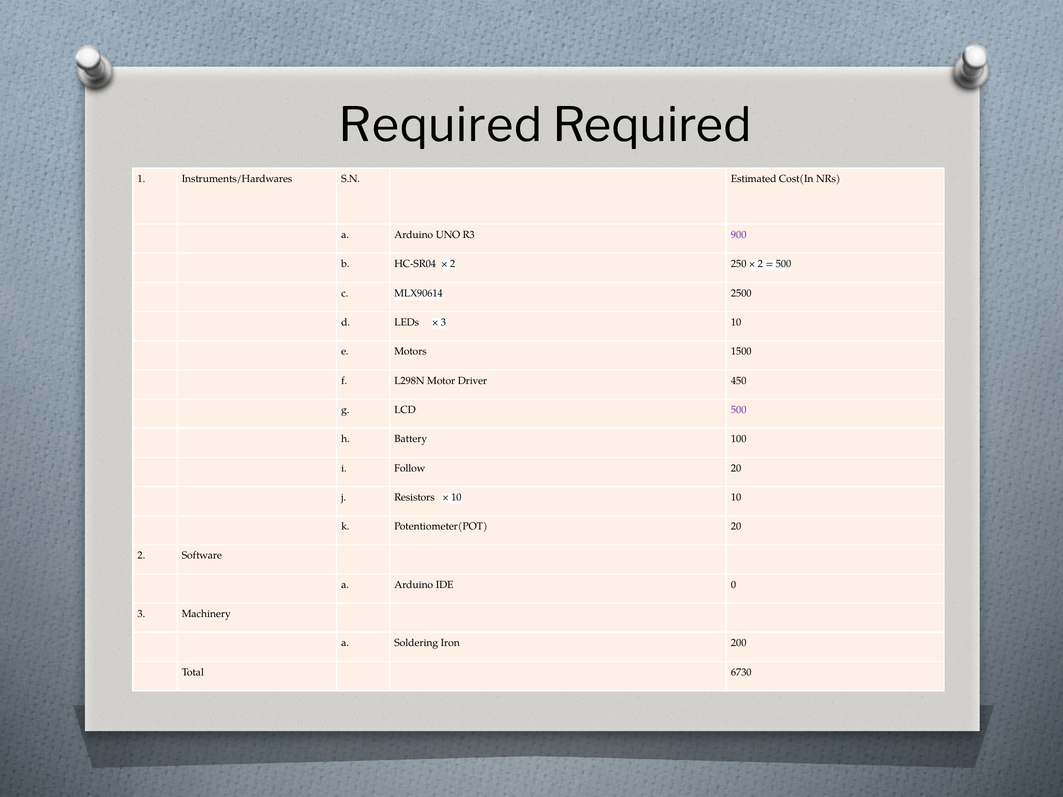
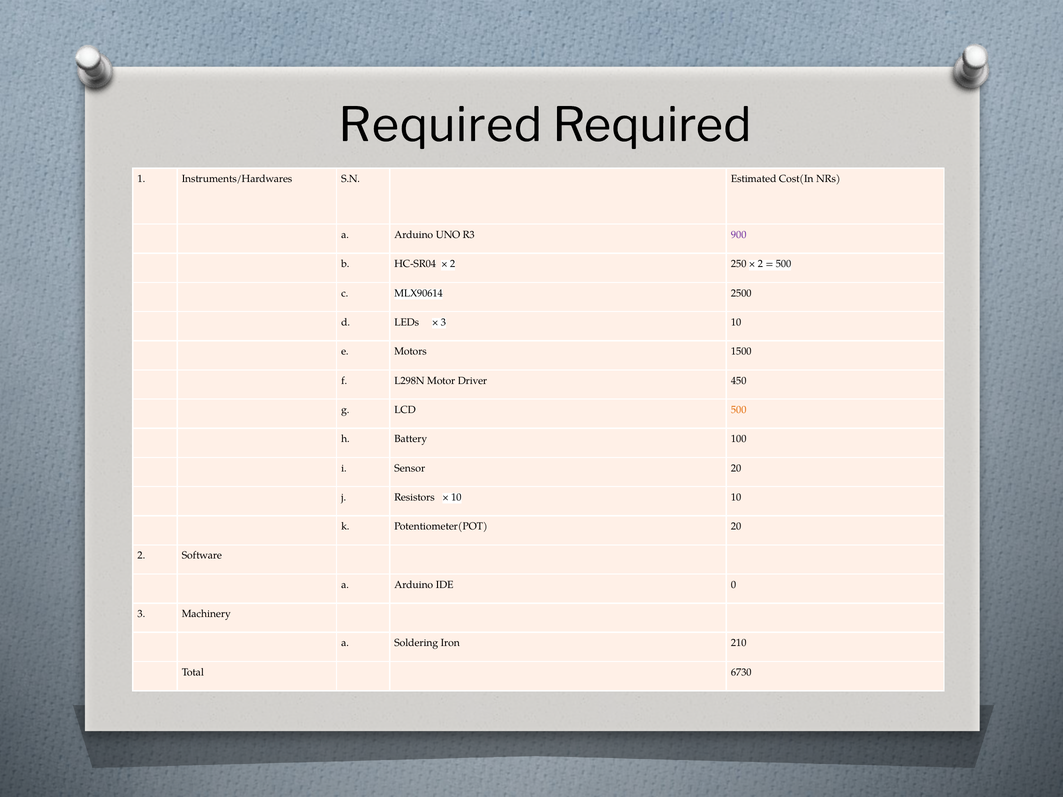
500 at (739, 410) colour: purple -> orange
Follow: Follow -> Sensor
200: 200 -> 210
